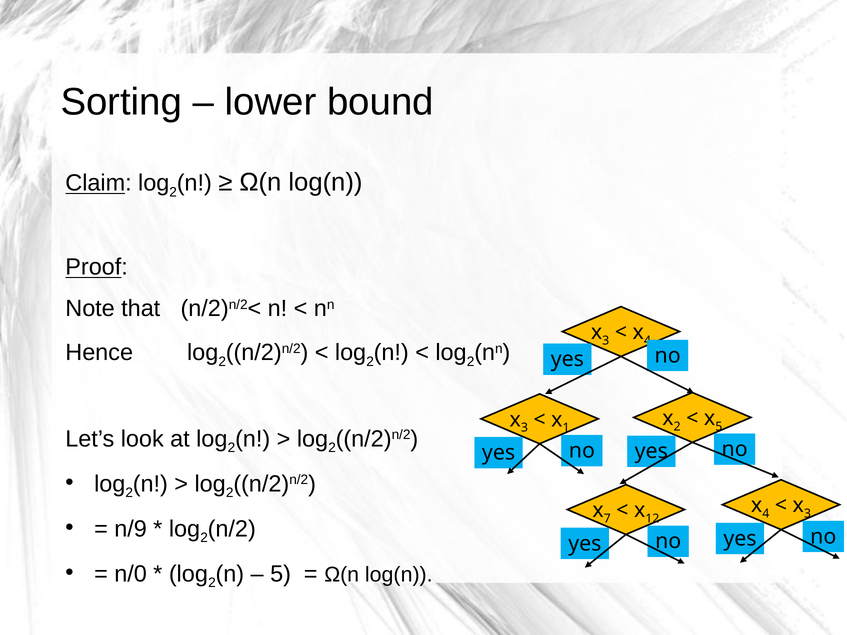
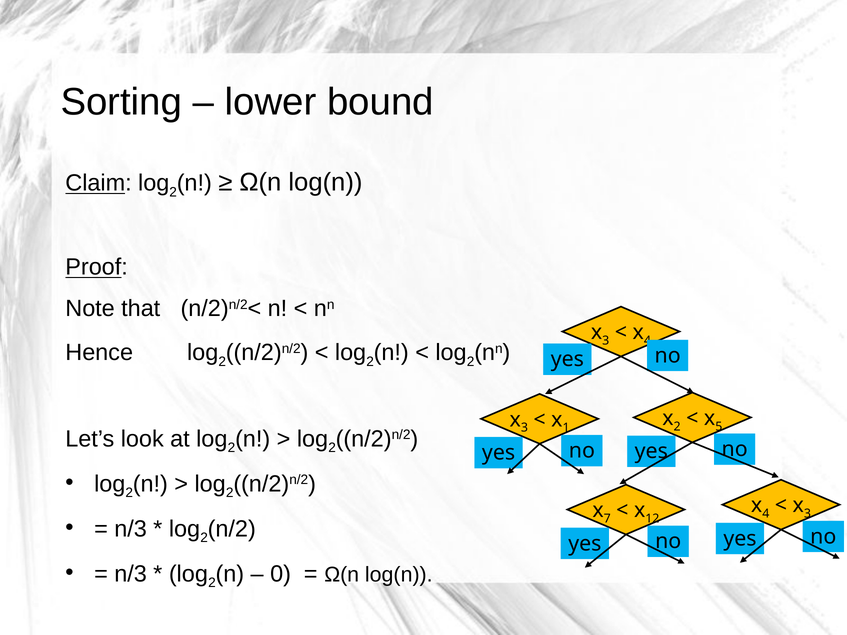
n/9 at (131, 529): n/9 -> n/3
n/0 at (131, 574): n/0 -> n/3
5 at (281, 574): 5 -> 0
